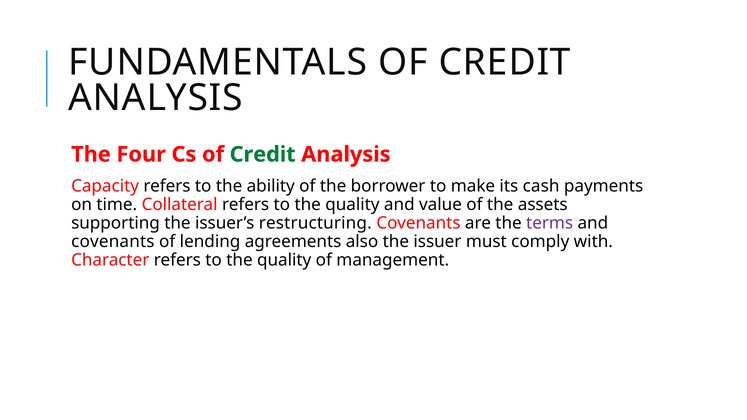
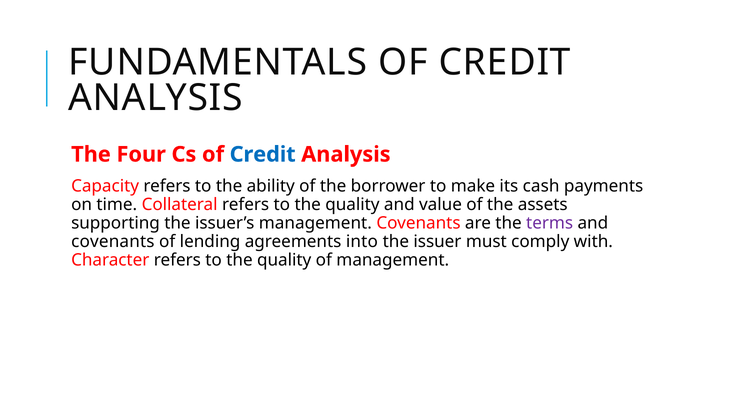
Credit at (263, 155) colour: green -> blue
issuer’s restructuring: restructuring -> management
also: also -> into
